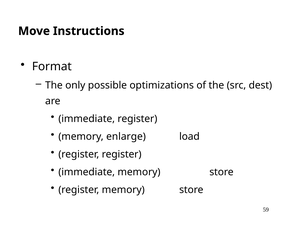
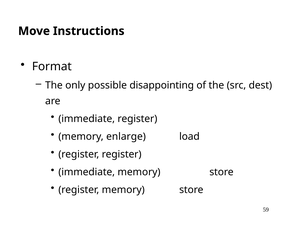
optimizations: optimizations -> disappointing
